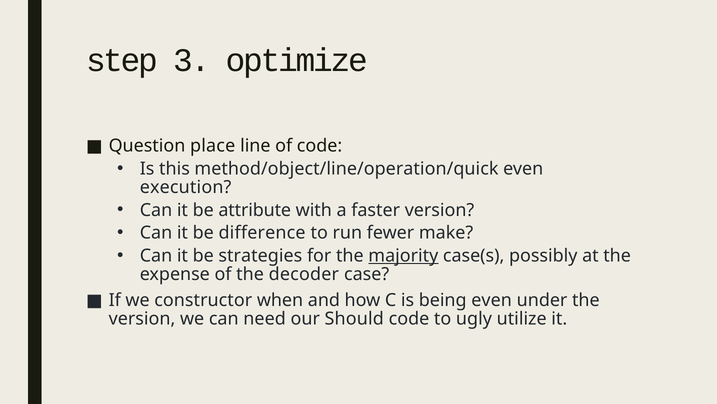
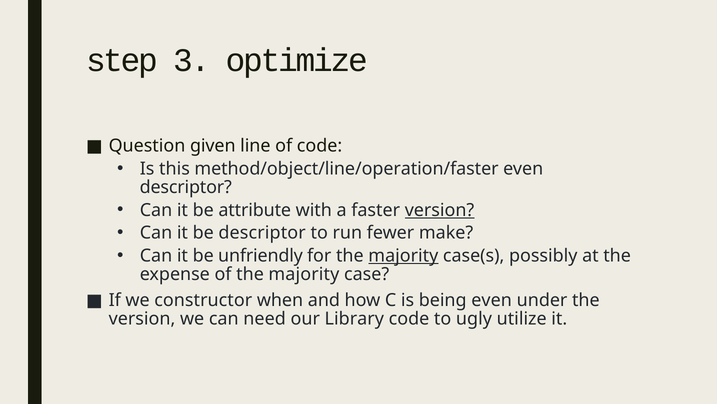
place: place -> given
method/object/line/operation/quick: method/object/line/operation/quick -> method/object/line/operation/faster
execution at (186, 187): execution -> descriptor
version at (440, 210) underline: none -> present
be difference: difference -> descriptor
strategies: strategies -> unfriendly
of the decoder: decoder -> majority
Should: Should -> Library
